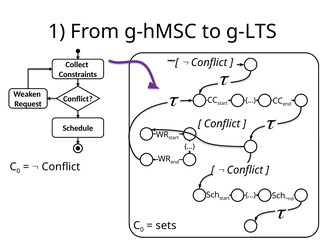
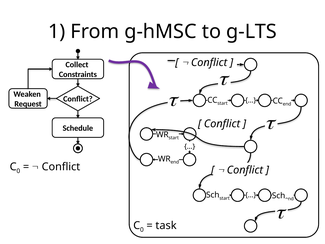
sets: sets -> task
